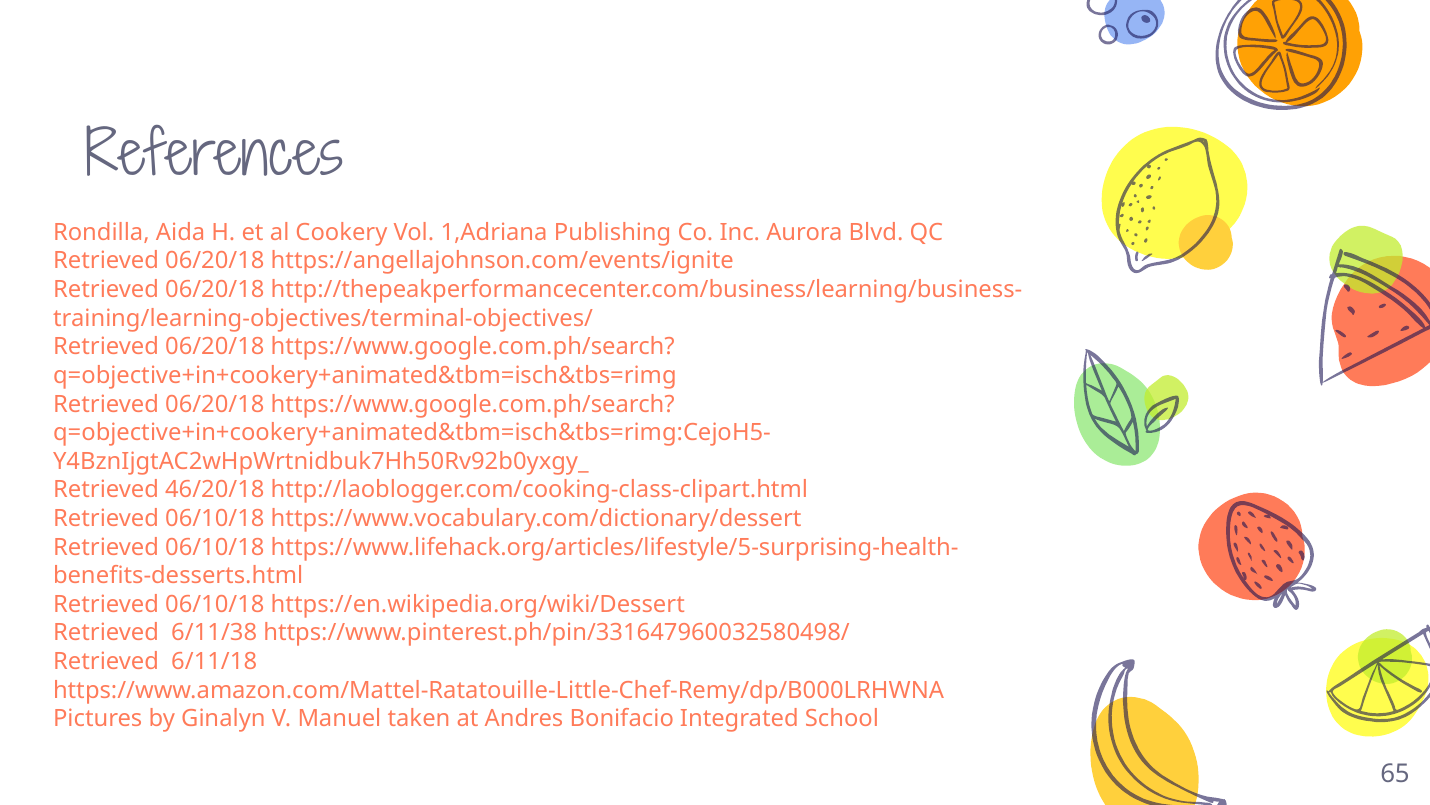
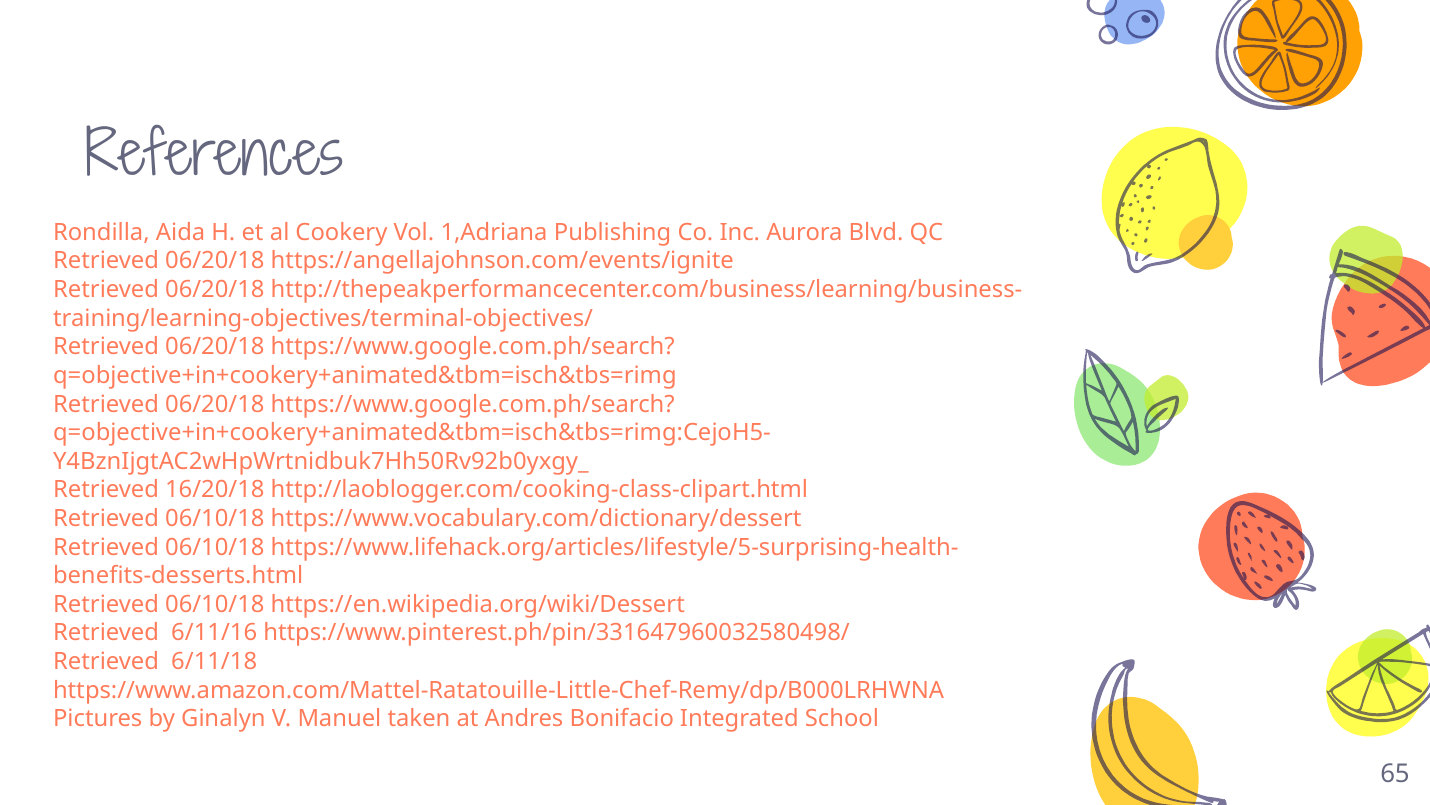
46/20/18: 46/20/18 -> 16/20/18
6/11/38: 6/11/38 -> 6/11/16
